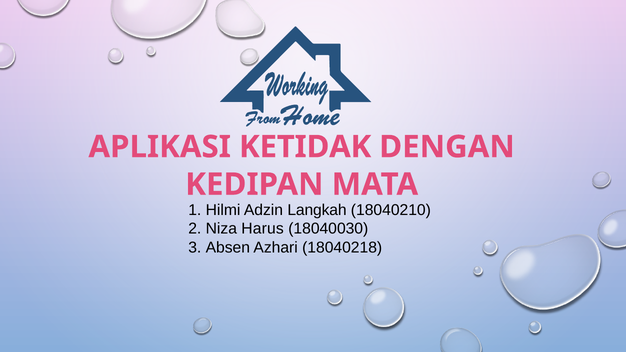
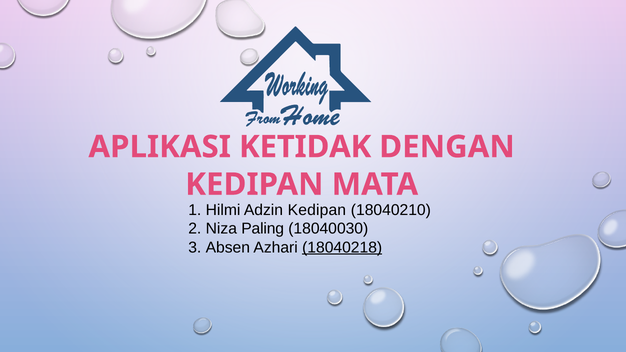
Langkah at (317, 210): Langkah -> Kedipan
Harus: Harus -> Paling
18040218 underline: none -> present
